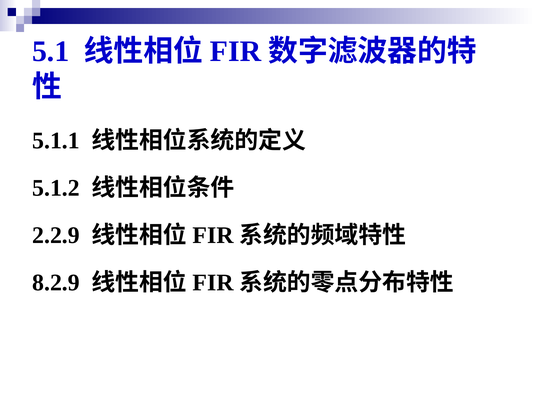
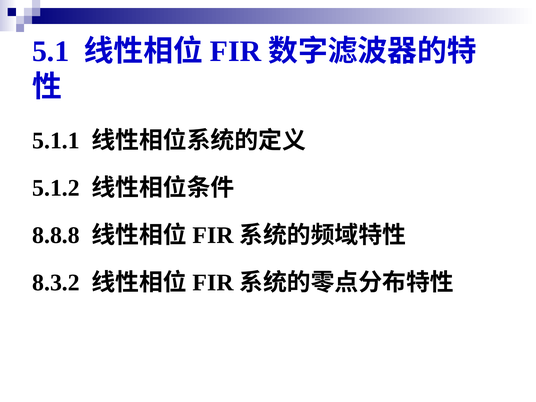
2.2.9: 2.2.9 -> 8.8.8
8.2.9: 8.2.9 -> 8.3.2
